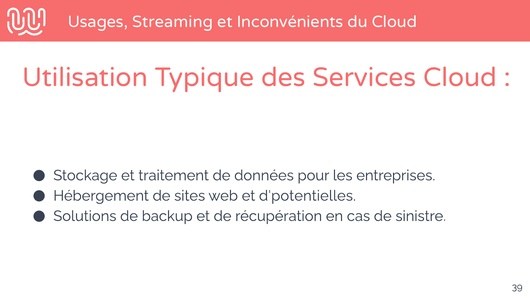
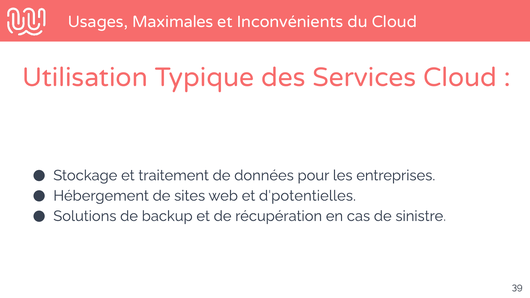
Streaming: Streaming -> Maximales
